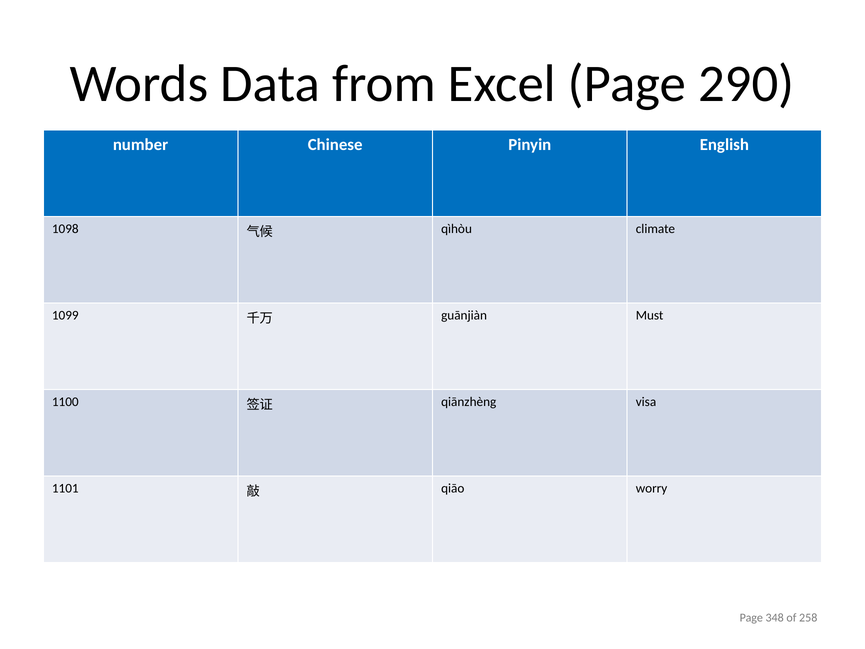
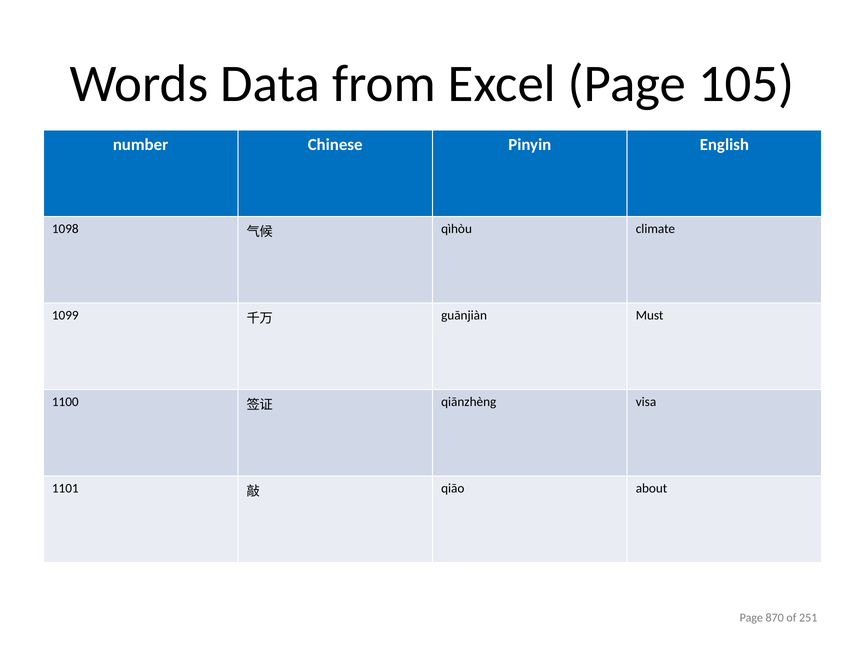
290: 290 -> 105
worry: worry -> about
348: 348 -> 870
258: 258 -> 251
